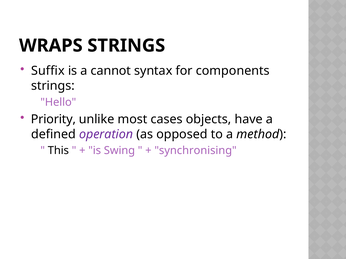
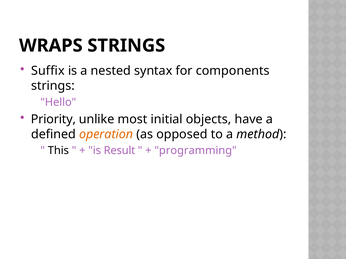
cannot: cannot -> nested
cases: cases -> initial
operation colour: purple -> orange
Swing: Swing -> Result
synchronising: synchronising -> programming
